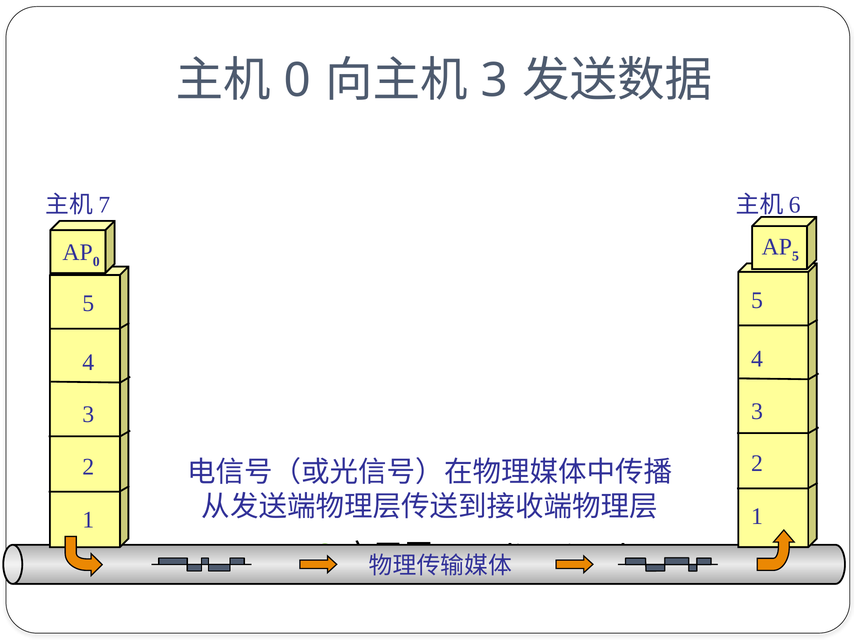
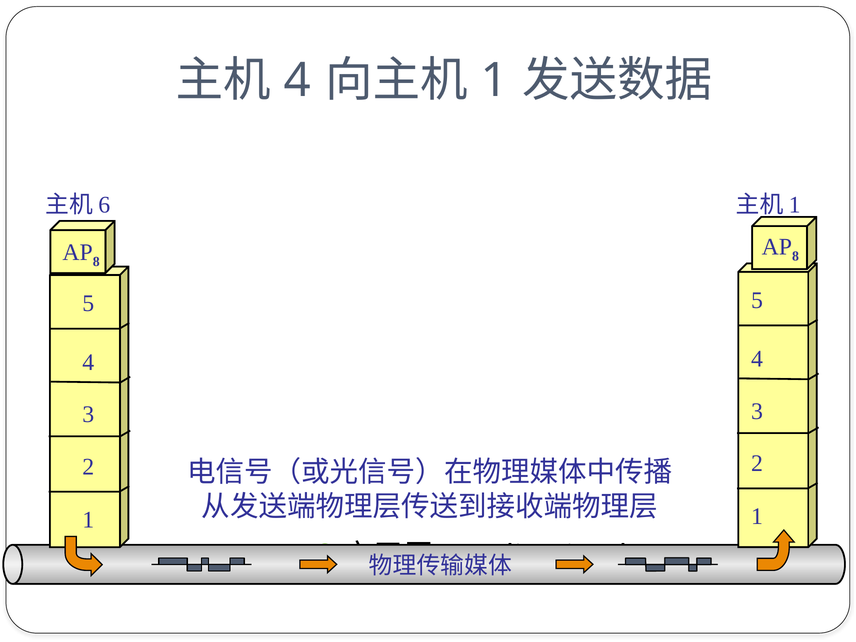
0 at (298, 80): 0 -> 4
3 at (495, 80): 3 -> 1
7: 7 -> 6
6 at (795, 205): 6 -> 1
5 at (796, 256): 5 -> 8
0 at (96, 262): 0 -> 8
